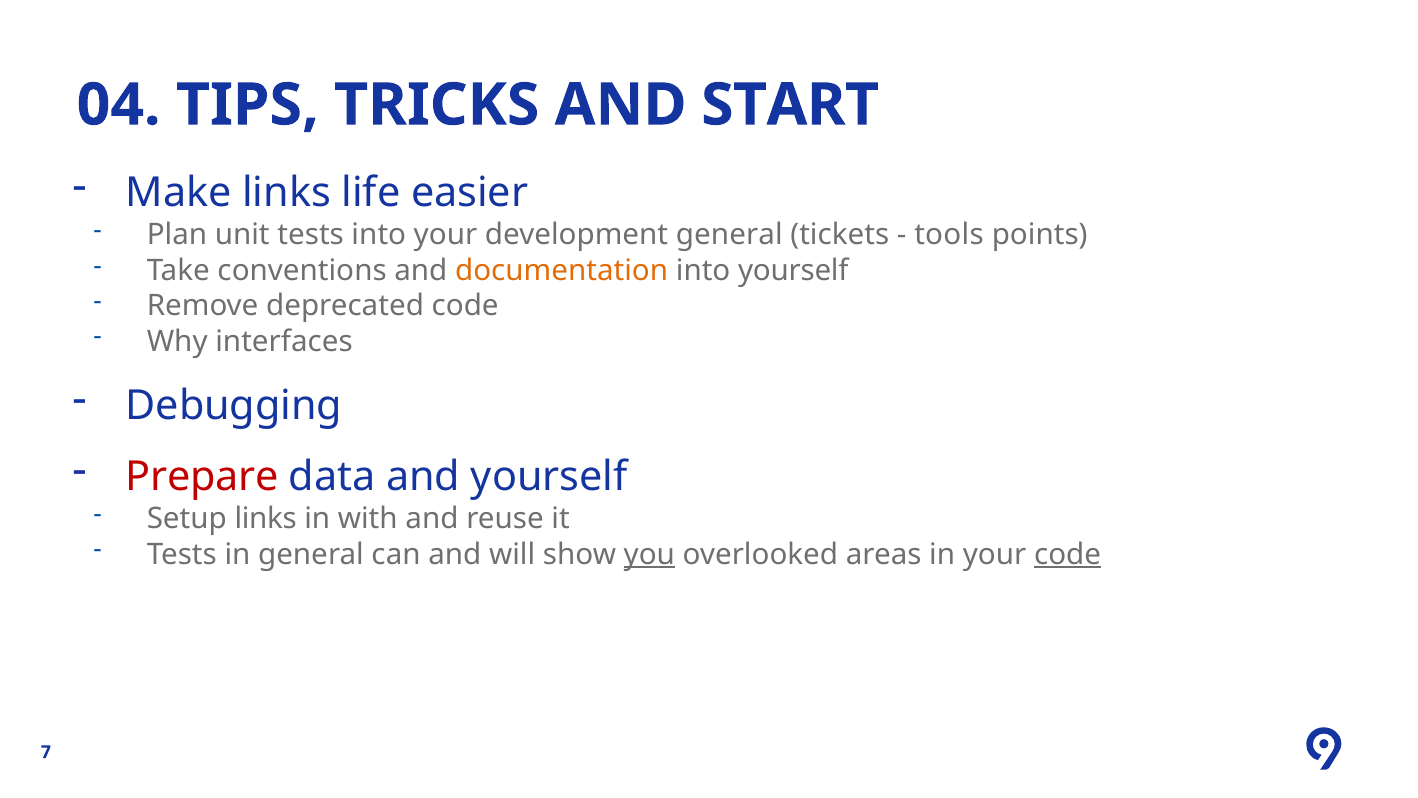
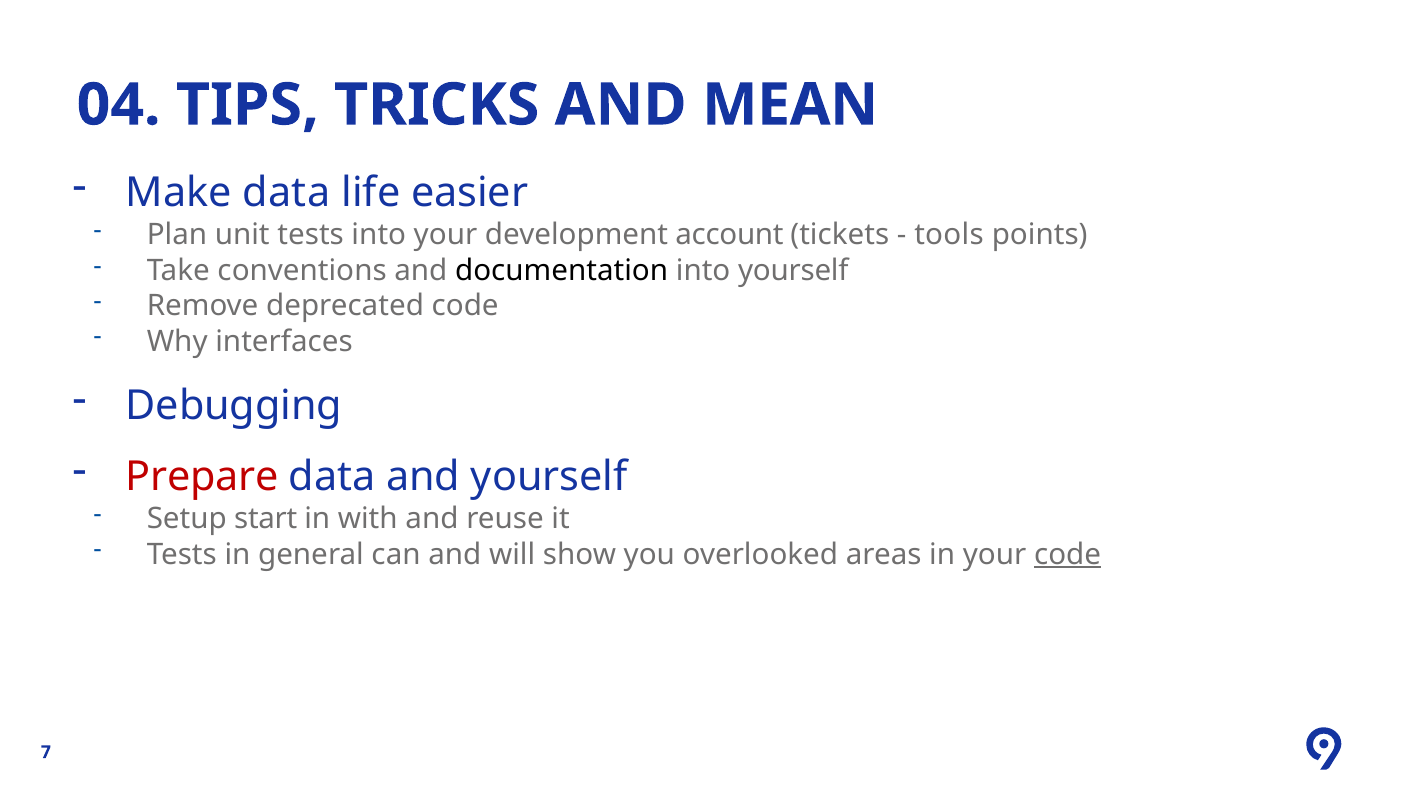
START: START -> MEAN
Make links: links -> data
development general: general -> account
documentation colour: orange -> black
Setup links: links -> start
you underline: present -> none
